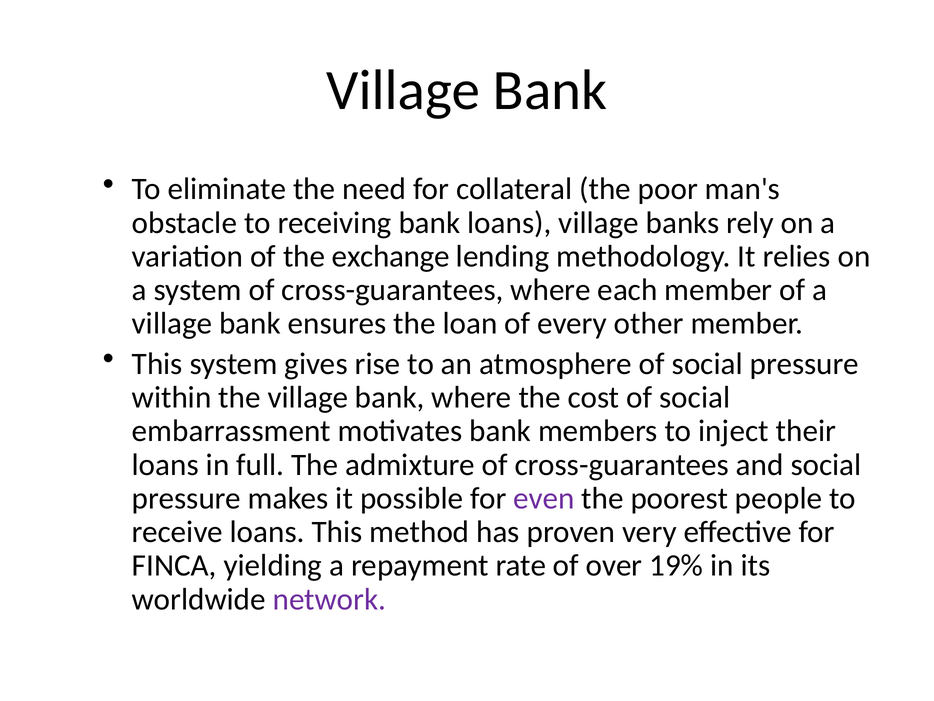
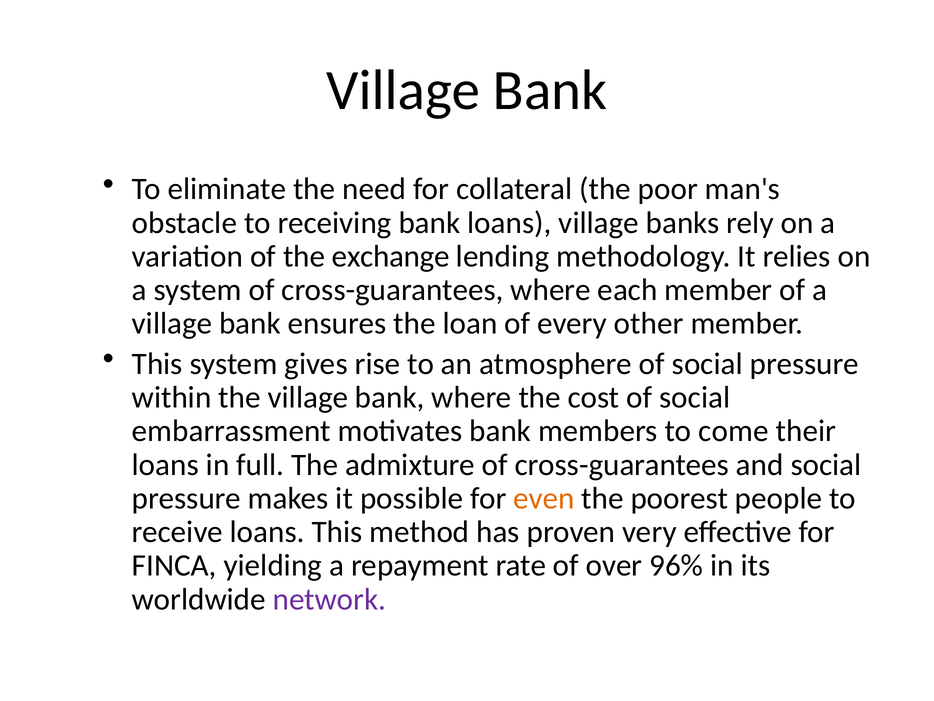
inject: inject -> come
even colour: purple -> orange
19%: 19% -> 96%
